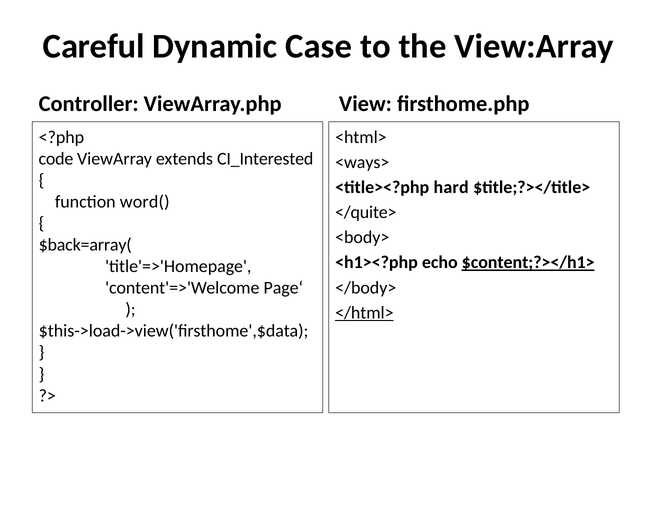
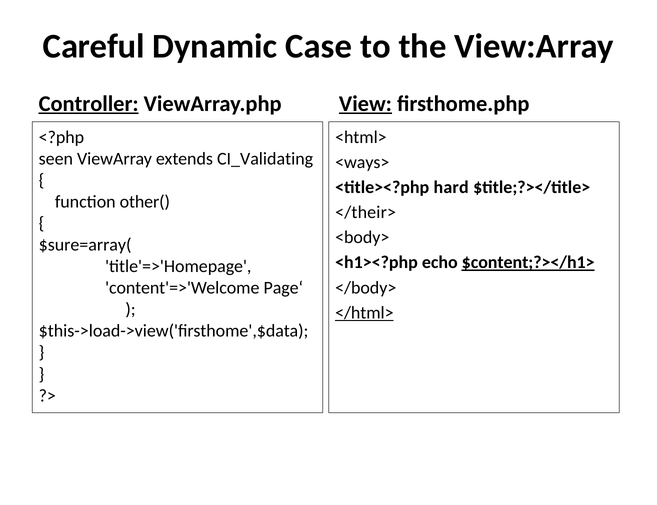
Controller underline: none -> present
View underline: none -> present
code: code -> seen
CI_Interested: CI_Interested -> CI_Validating
word(: word( -> other(
</quite>: </quite> -> </their>
$back=array(: $back=array( -> $sure=array(
